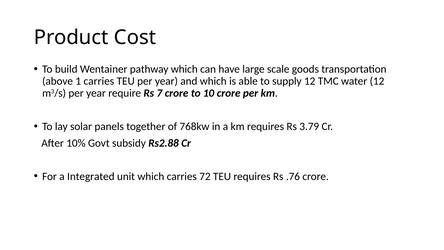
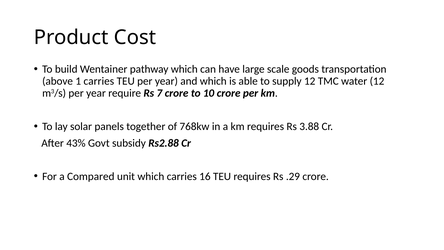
3.79: 3.79 -> 3.88
10%: 10% -> 43%
Integrated: Integrated -> Compared
72: 72 -> 16
.76: .76 -> .29
